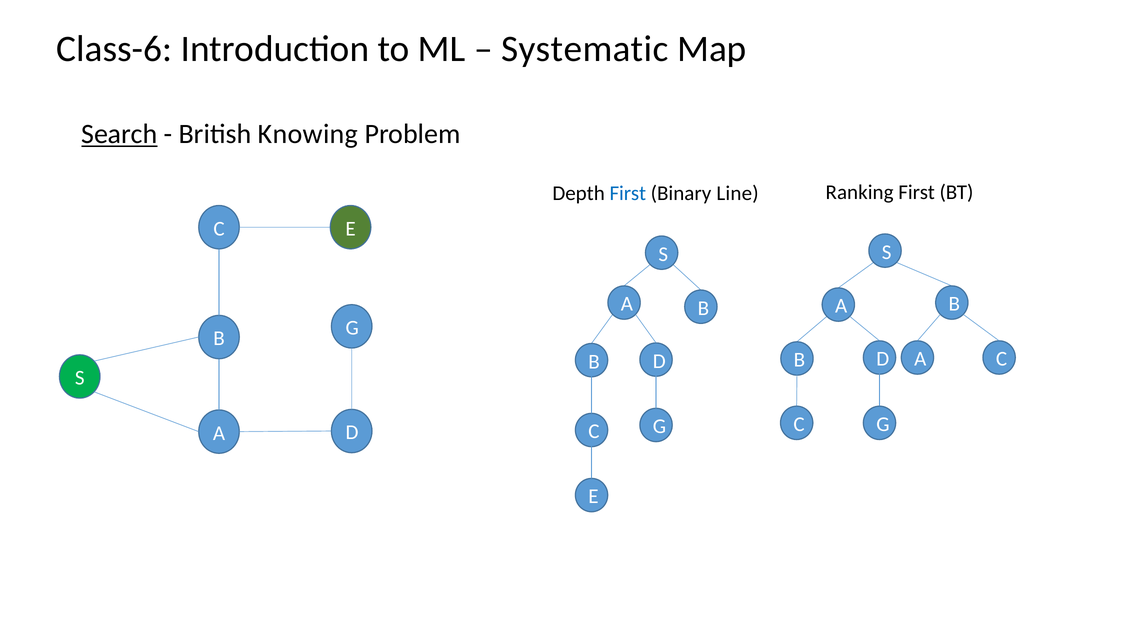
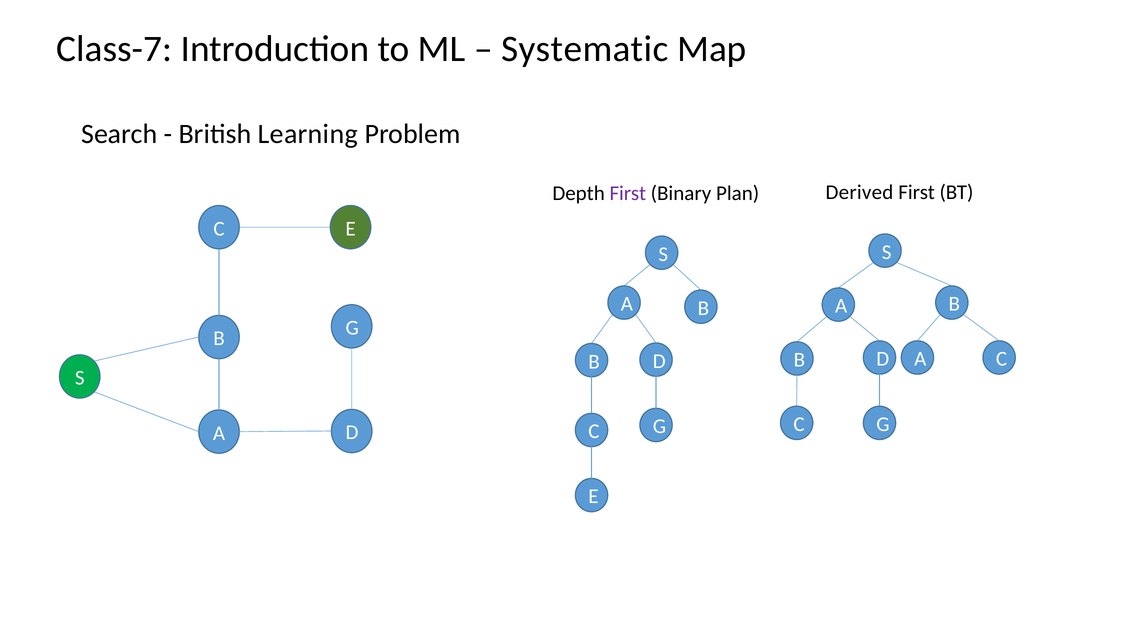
Class-6: Class-6 -> Class-7
Search underline: present -> none
Knowing: Knowing -> Learning
Ranking: Ranking -> Derived
First at (628, 194) colour: blue -> purple
Line: Line -> Plan
